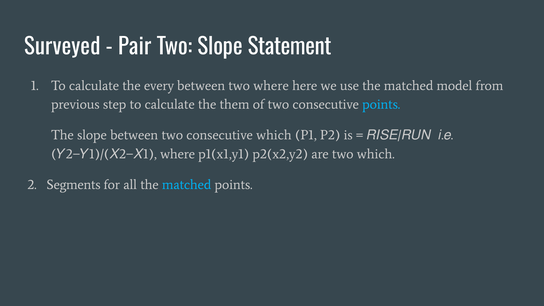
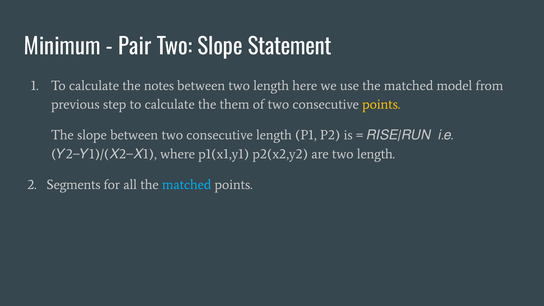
Surveyed: Surveyed -> Minimum
every: every -> notes
between two where: where -> length
points at (381, 104) colour: light blue -> yellow
consecutive which: which -> length
are two which: which -> length
